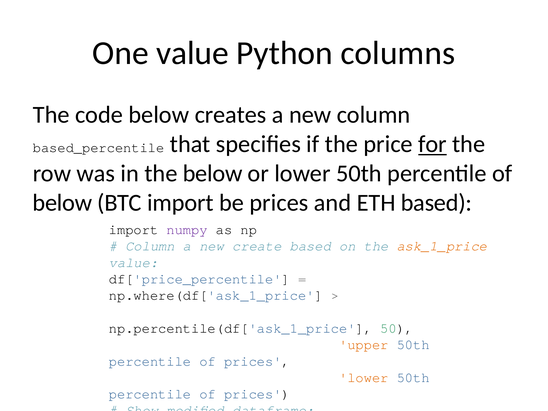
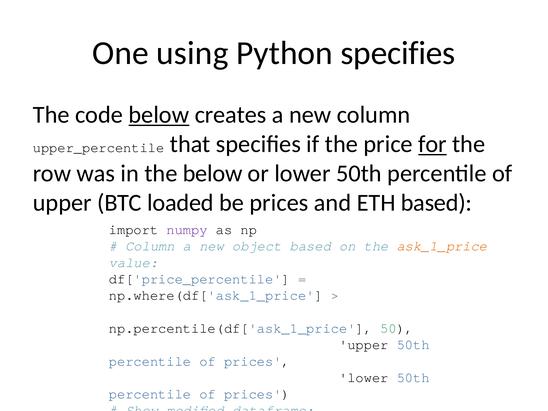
One value: value -> using
Python columns: columns -> specifies
below at (159, 115) underline: none -> present
based_percentile: based_percentile -> upper_percentile
below at (62, 203): below -> upper
BTC import: import -> loaded
create: create -> object
upper at (364, 345) colour: orange -> black
lower at (364, 378) colour: orange -> black
